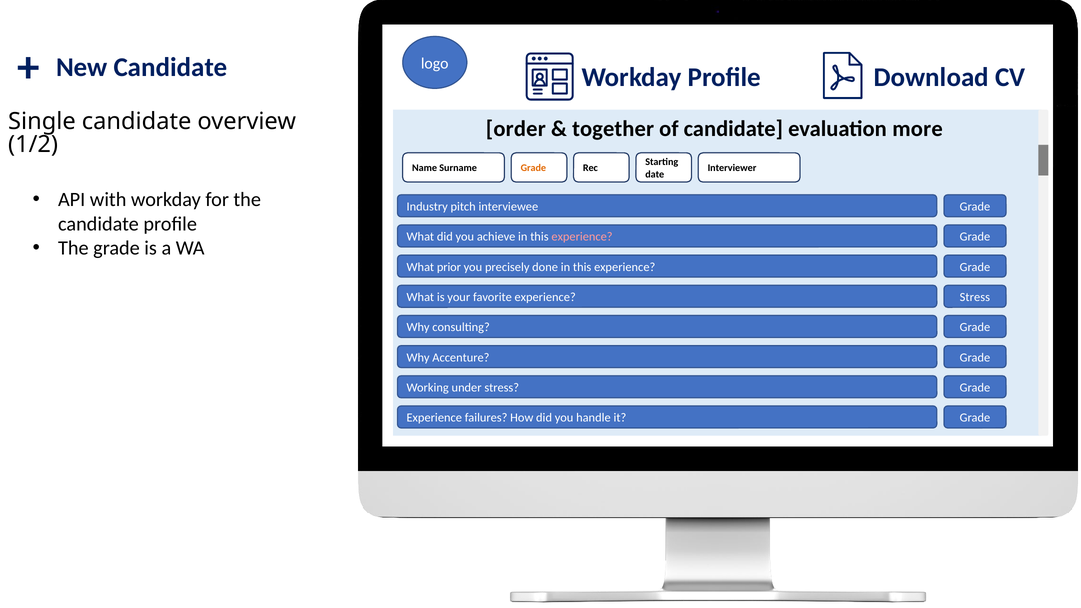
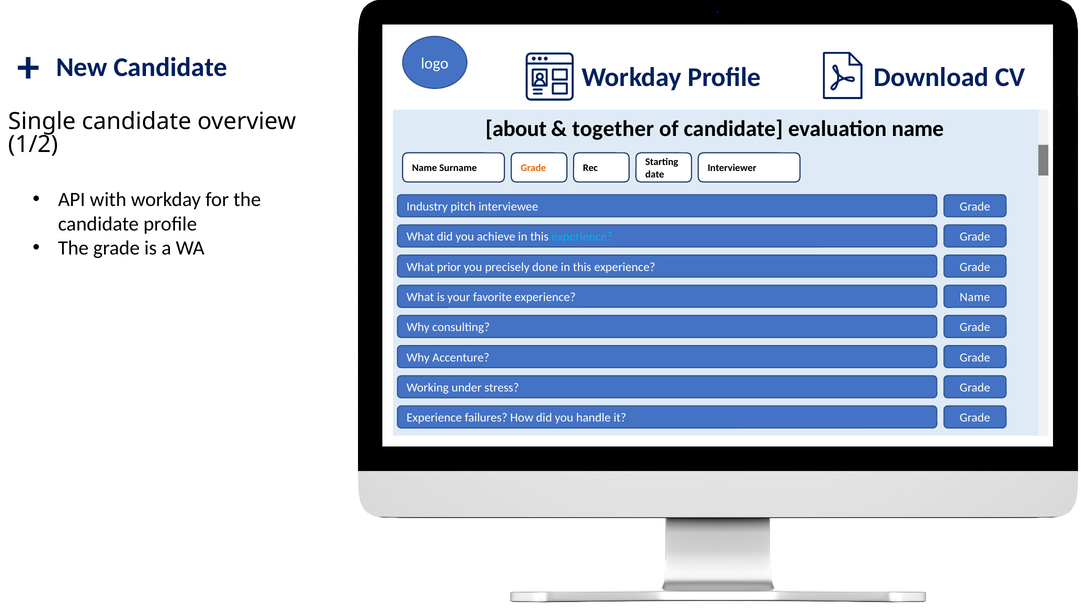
order: order -> about
evaluation more: more -> name
experience at (582, 237) colour: pink -> light blue
experience Stress: Stress -> Name
